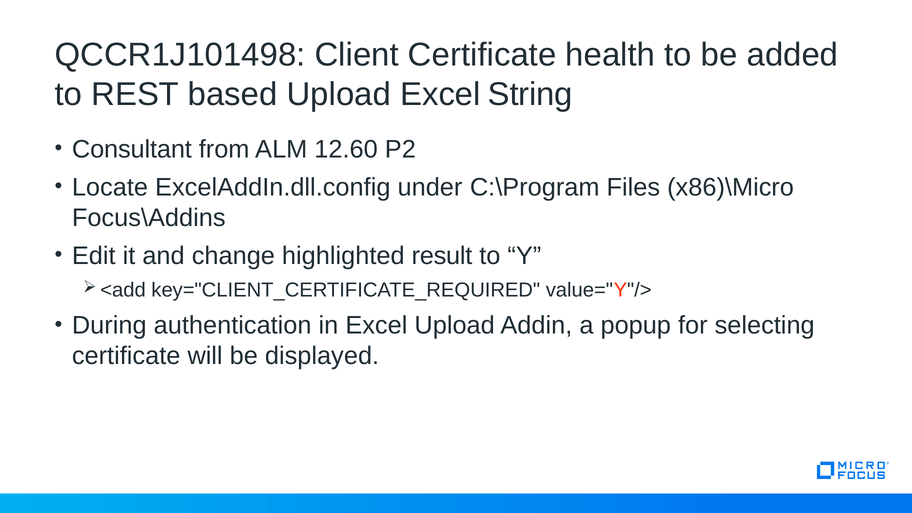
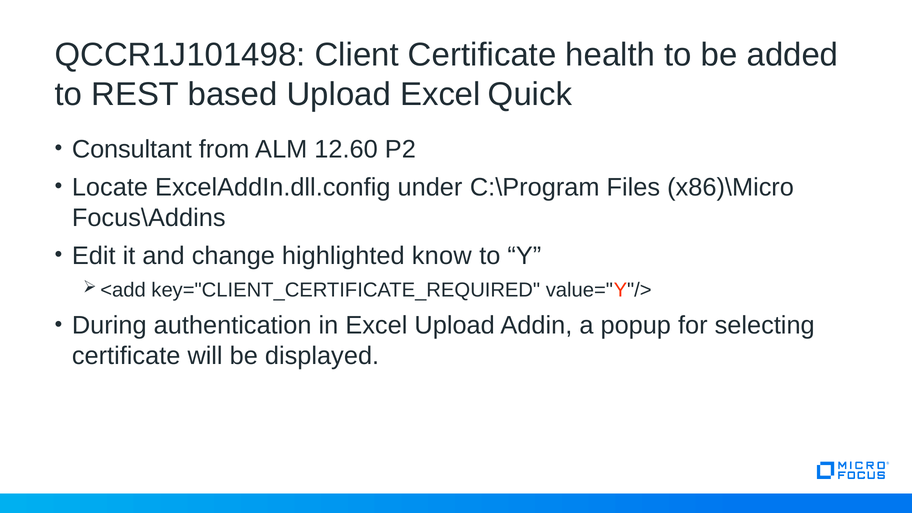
String: String -> Quick
result: result -> know
